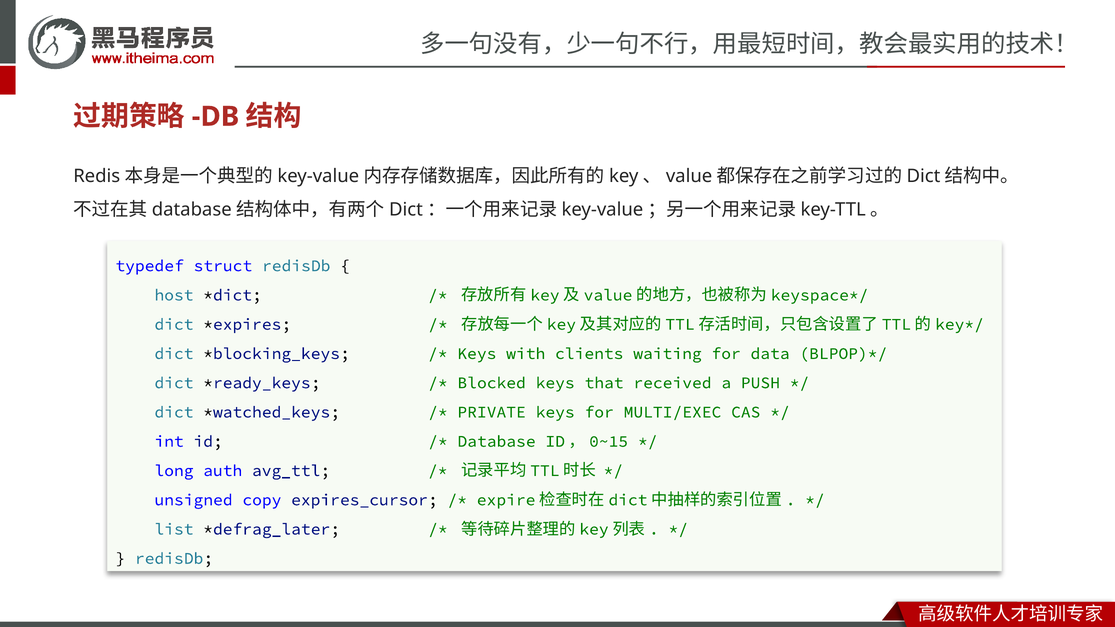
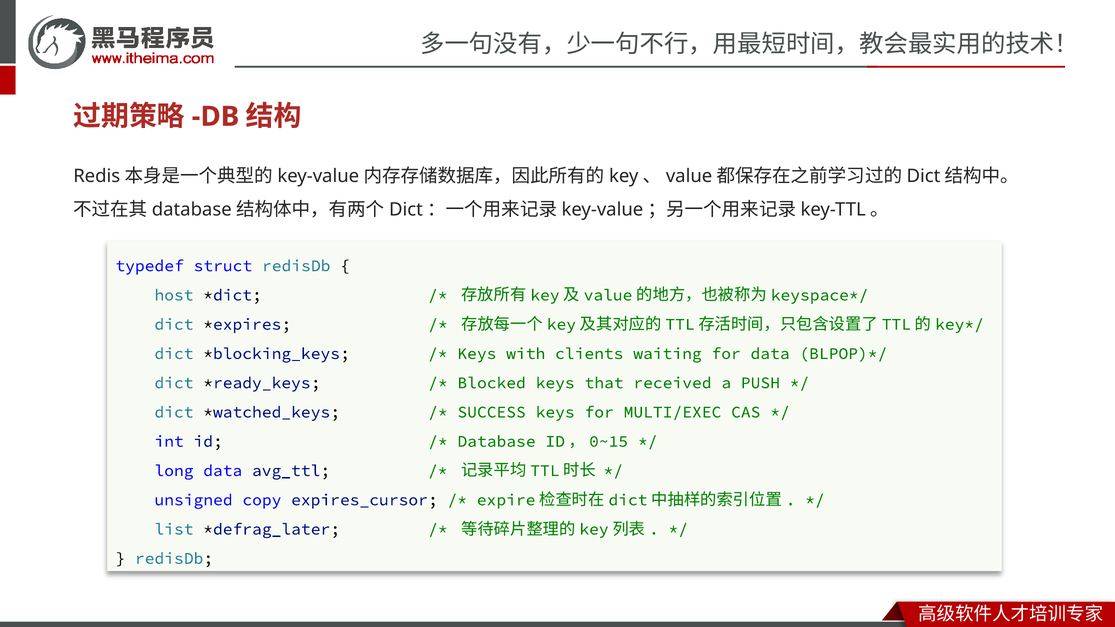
PRIVATE: PRIVATE -> SUCCESS
long auth: auth -> data
